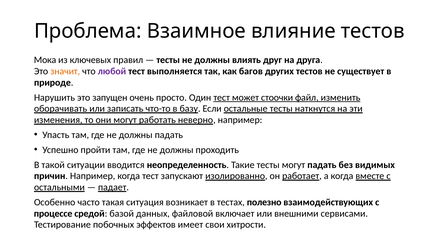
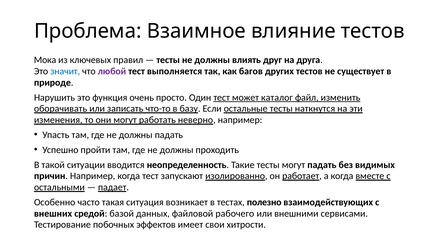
значит colour: orange -> blue
запущен: запущен -> функция
стоочки: стоочки -> каталог
процессе: процессе -> внешних
включает: включает -> рабочего
